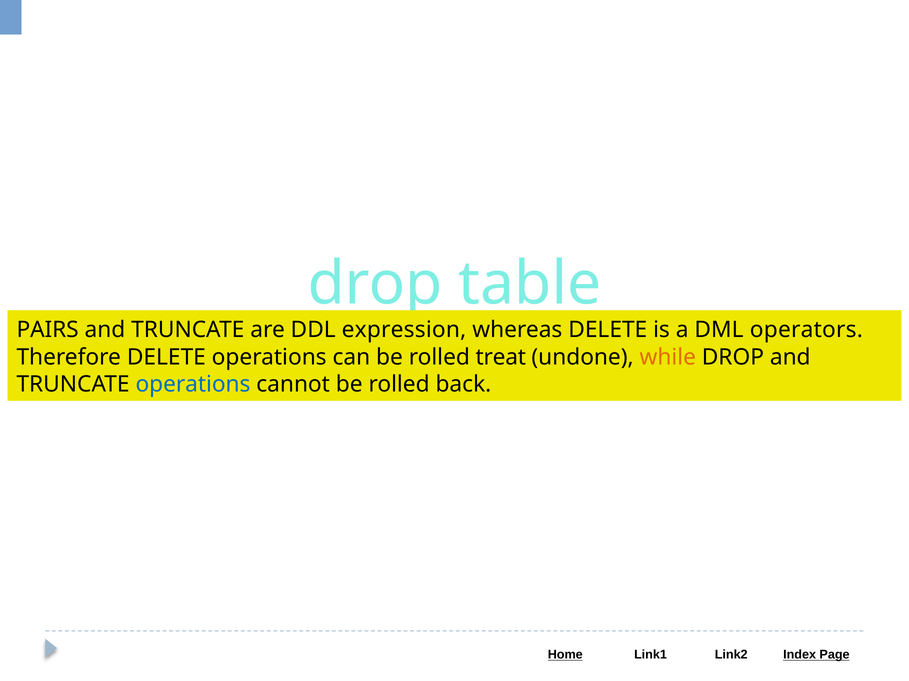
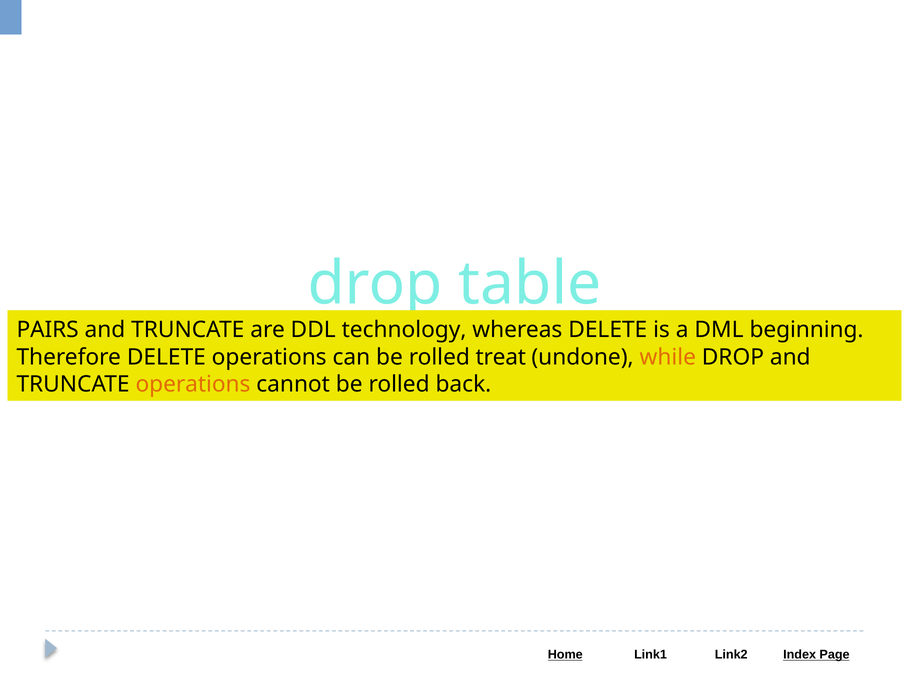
expression: expression -> technology
operators: operators -> beginning
operations at (193, 385) colour: blue -> orange
